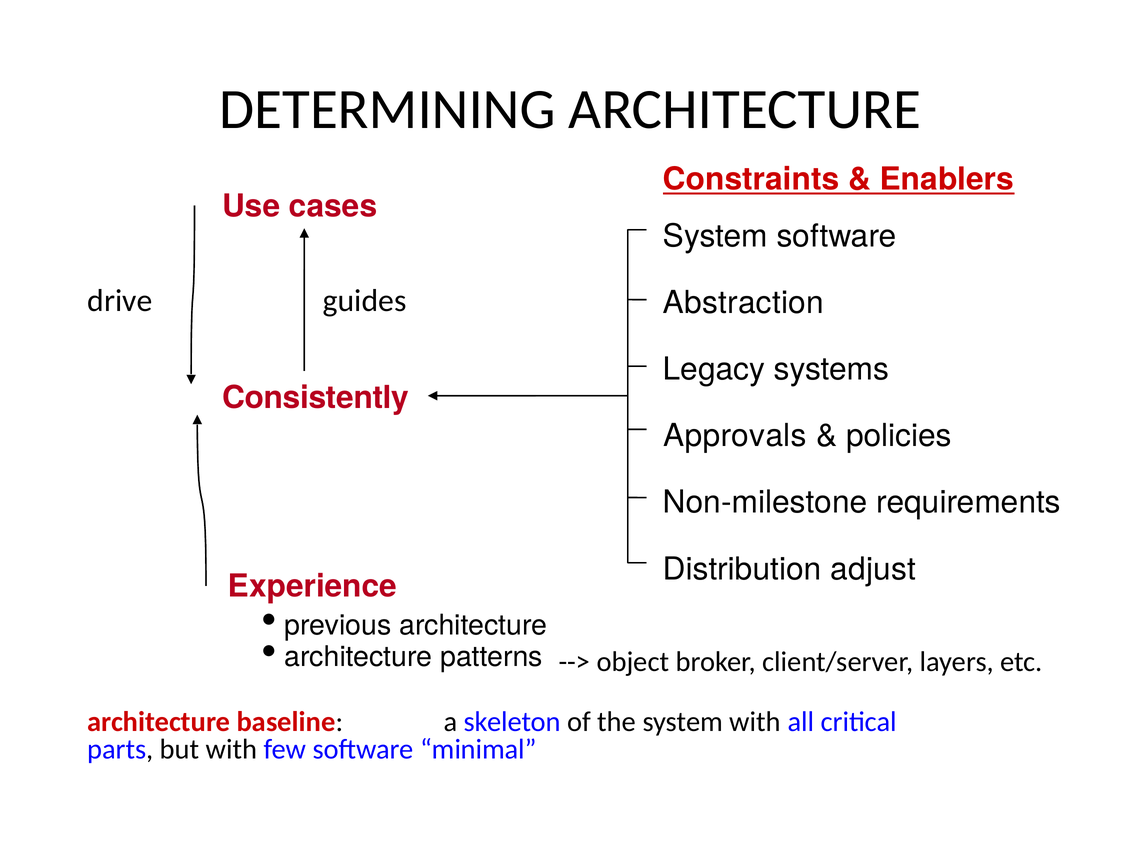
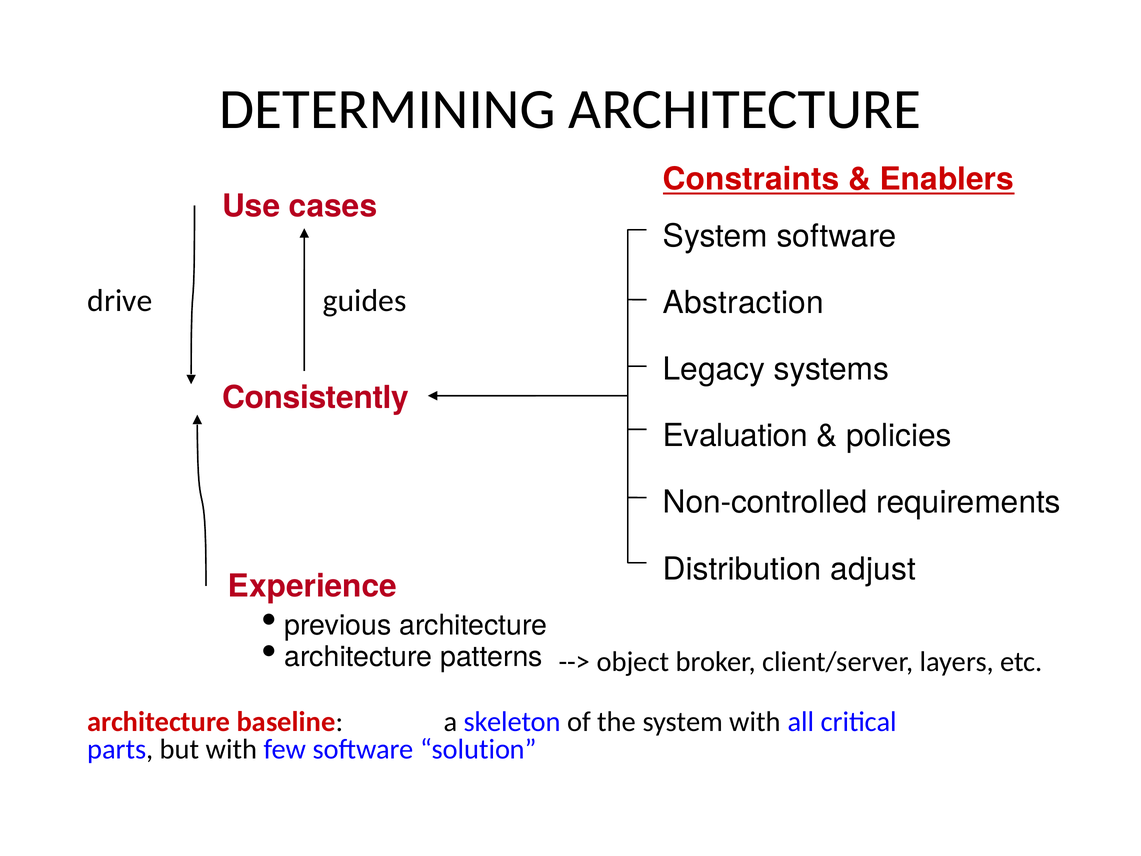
Approvals: Approvals -> Evaluation
Non-milestone: Non-milestone -> Non-controlled
minimal: minimal -> solution
